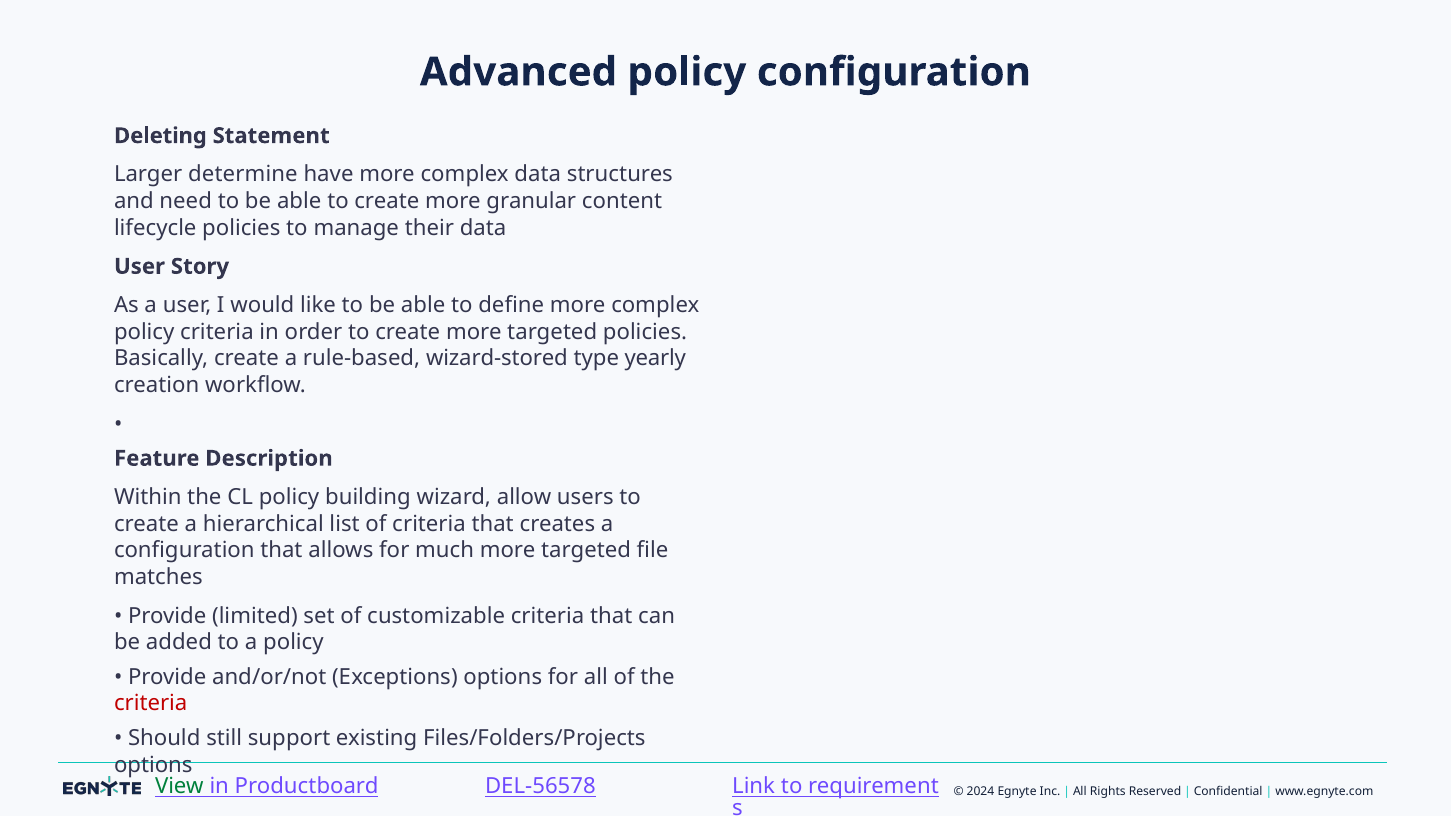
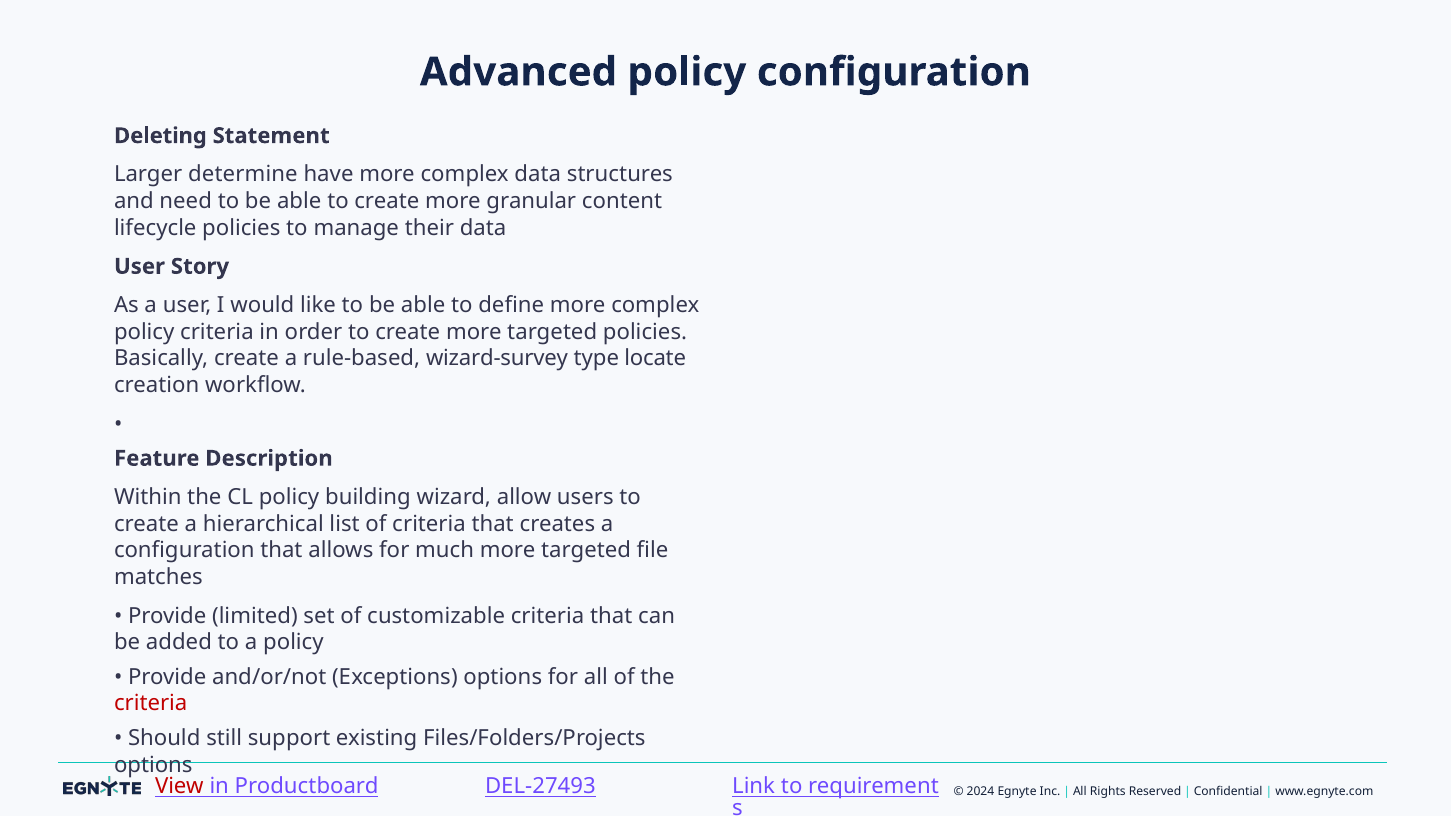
wizard-stored: wizard-stored -> wizard-survey
yearly: yearly -> locate
View colour: green -> red
DEL-56578: DEL-56578 -> DEL-27493
